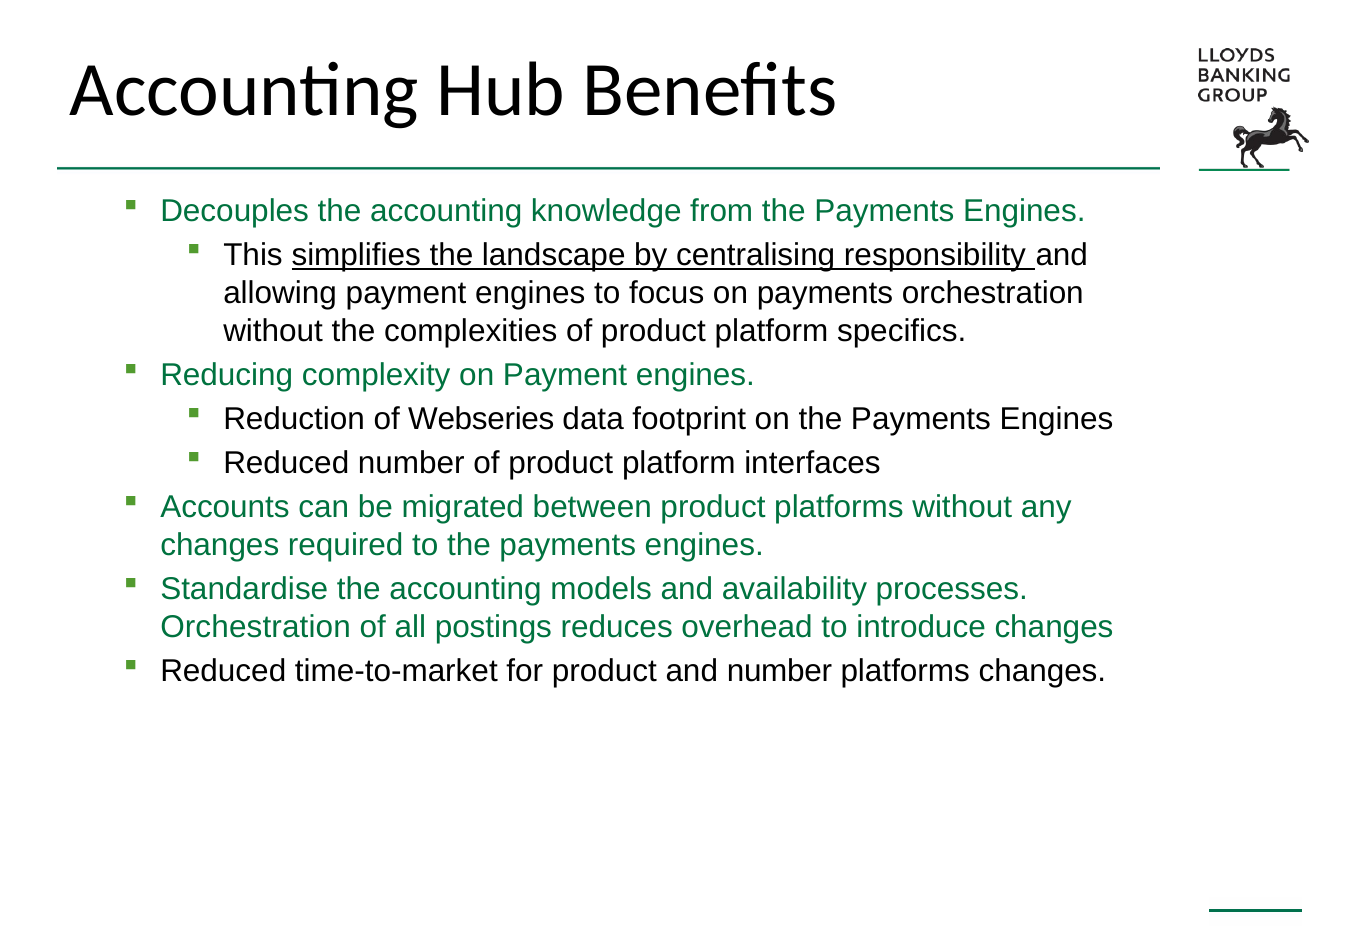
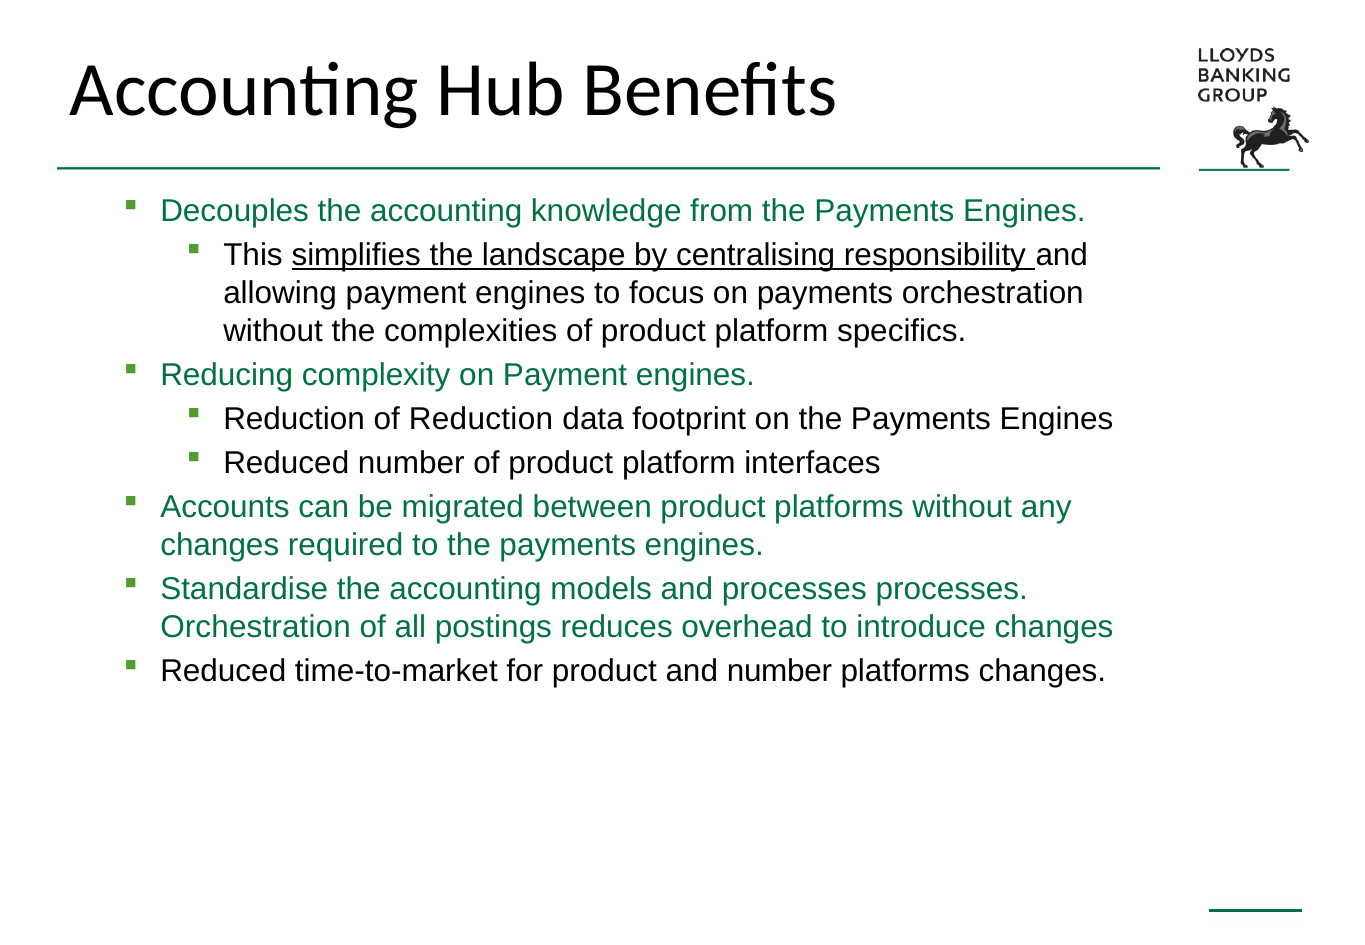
of Webseries: Webseries -> Reduction
and availability: availability -> processes
